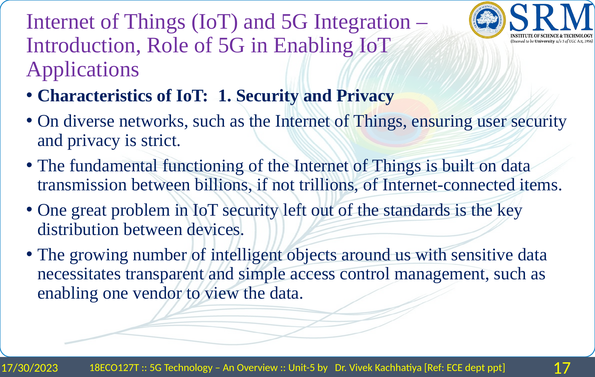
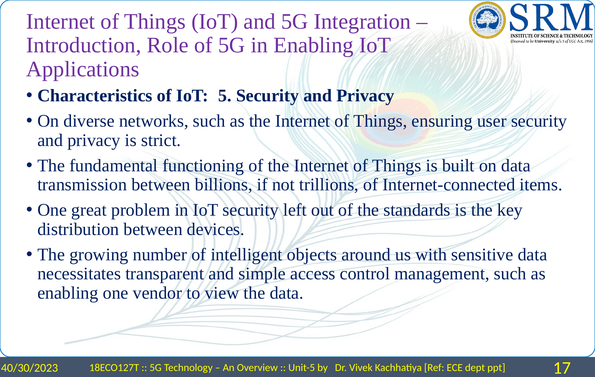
1: 1 -> 5
17/30/2023: 17/30/2023 -> 40/30/2023
